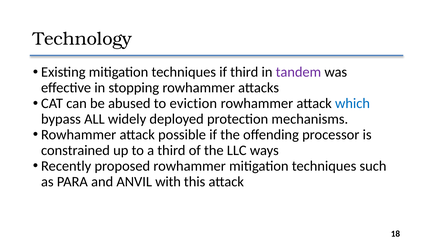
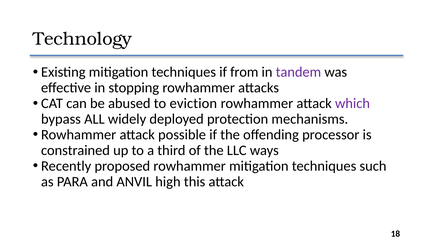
if third: third -> from
which colour: blue -> purple
with: with -> high
